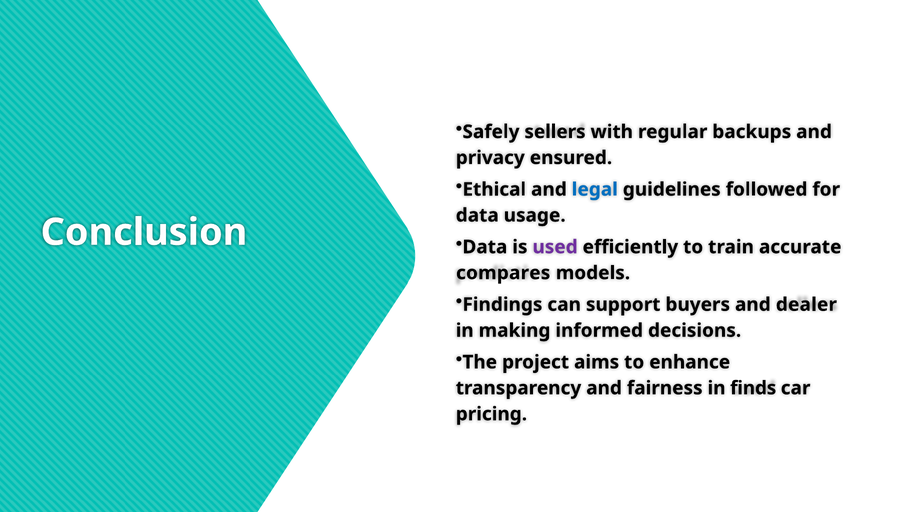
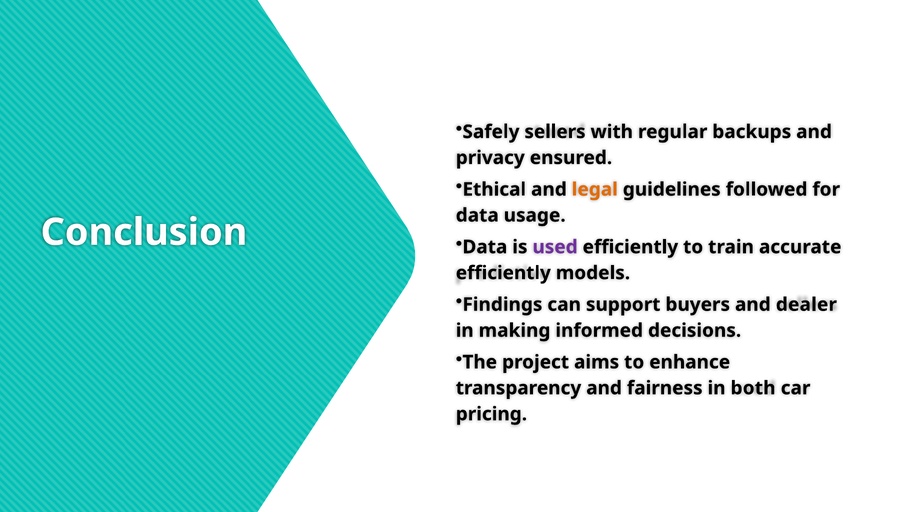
legal colour: blue -> orange
compares at (503, 273): compares -> efficiently
finds: finds -> both
